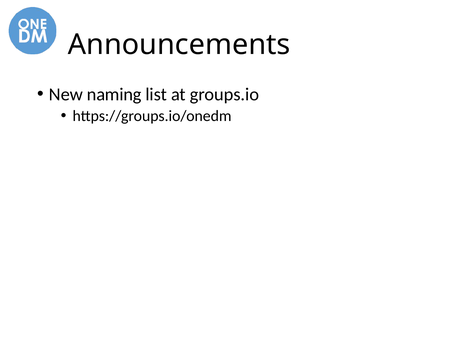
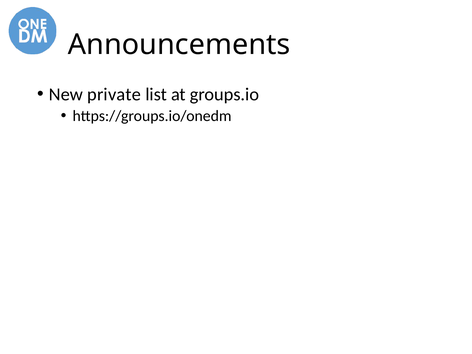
naming: naming -> private
